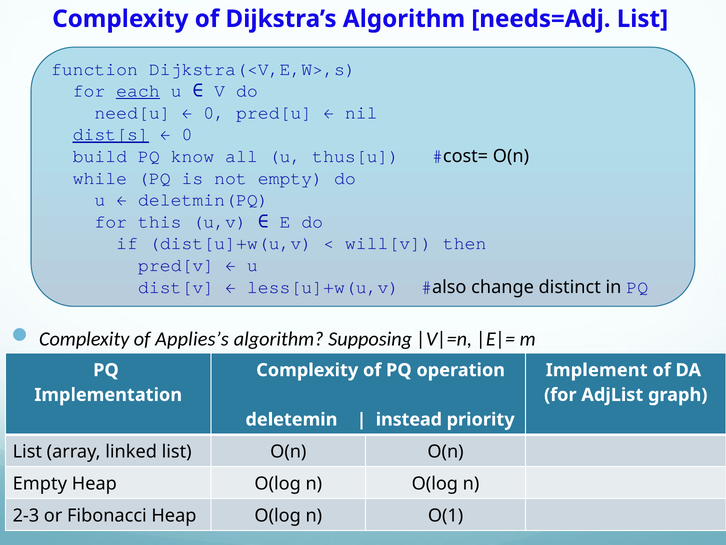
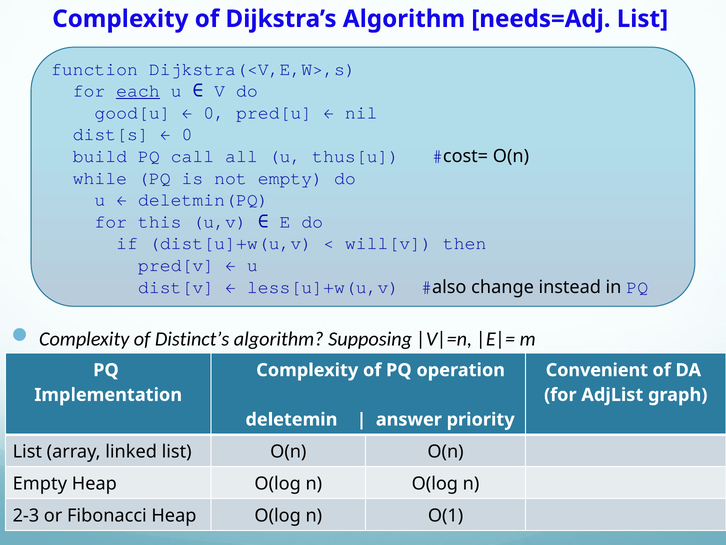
need[u: need[u -> good[u
dist[s underline: present -> none
know: know -> call
distinct: distinct -> instead
Applies’s: Applies’s -> Distinct’s
Implement: Implement -> Convenient
instead: instead -> answer
